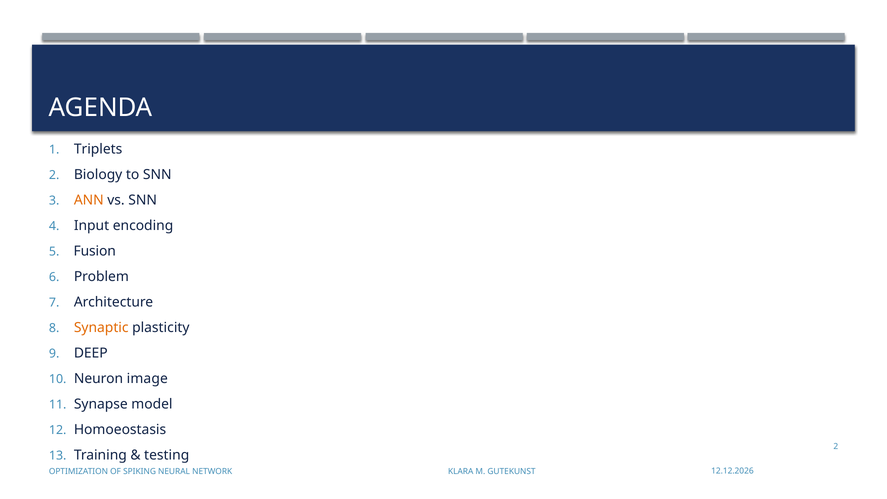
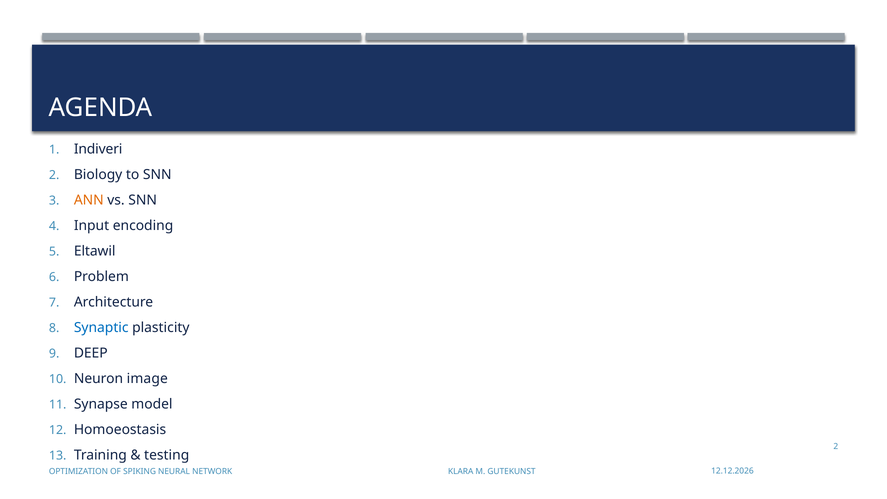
Triplets: Triplets -> Indiveri
Fusion: Fusion -> Eltawil
Synaptic colour: orange -> blue
